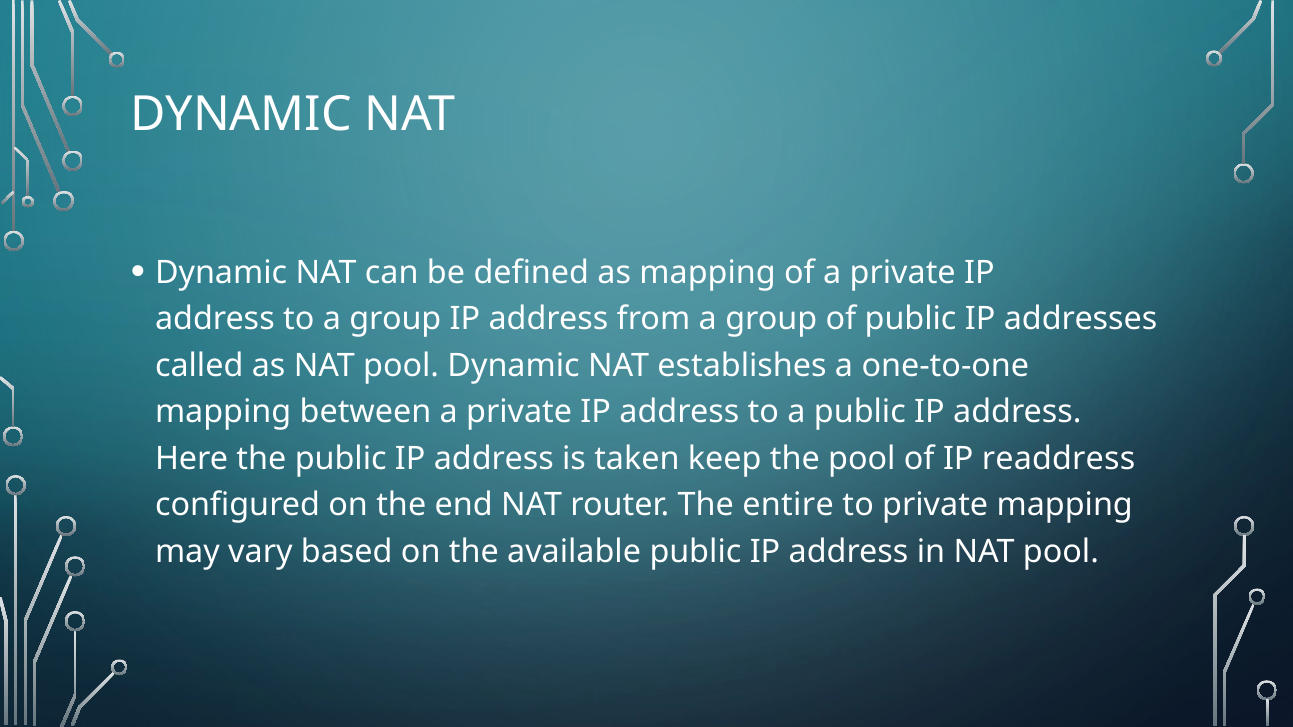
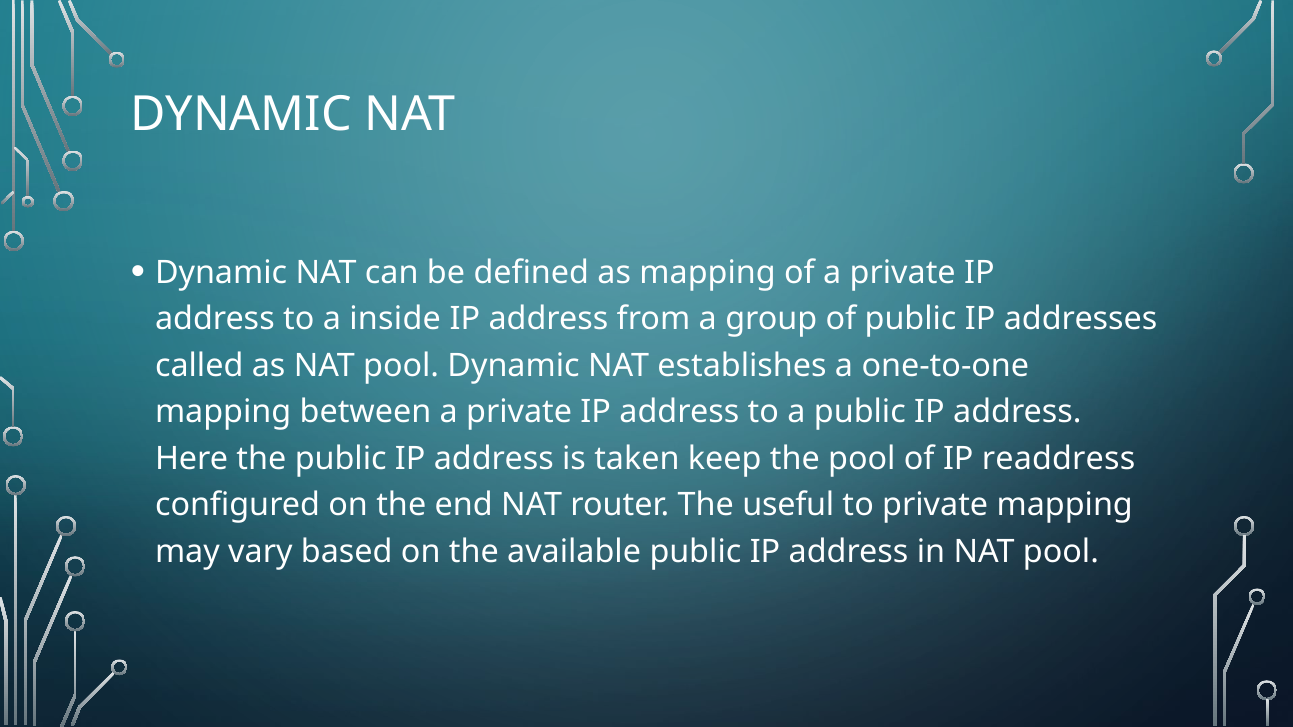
to a group: group -> inside
entire: entire -> useful
